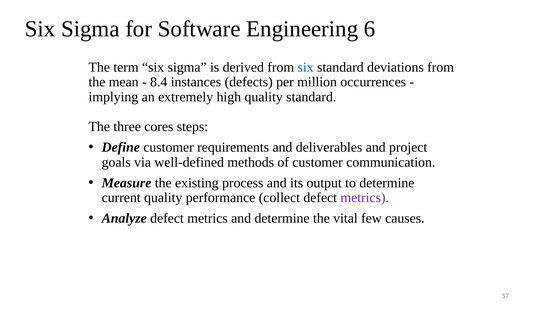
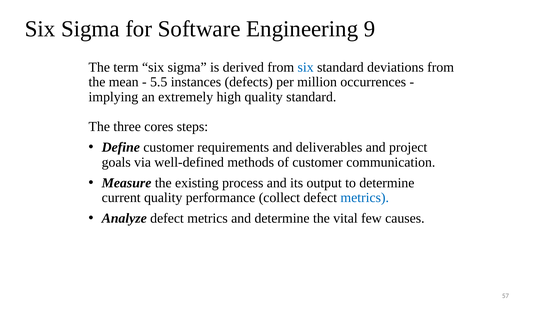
6: 6 -> 9
8.4: 8.4 -> 5.5
metrics at (365, 198) colour: purple -> blue
